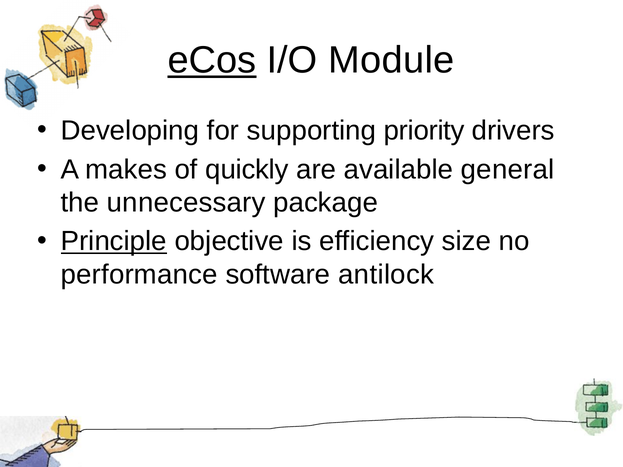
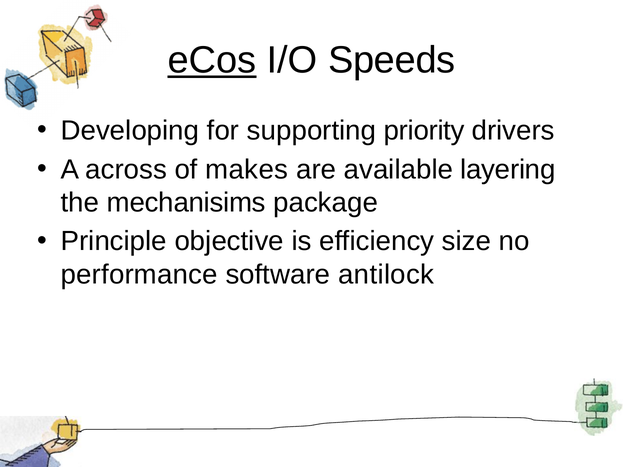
Module: Module -> Speeds
makes: makes -> across
quickly: quickly -> makes
general: general -> layering
unnecessary: unnecessary -> mechanisims
Principle underline: present -> none
